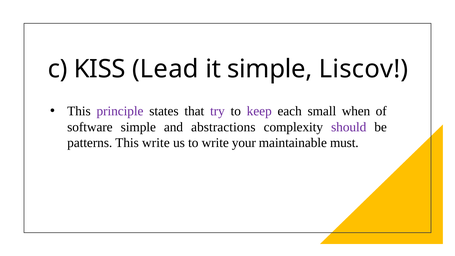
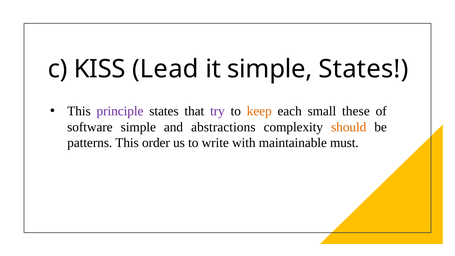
simple Liscov: Liscov -> States
keep colour: purple -> orange
when: when -> these
should colour: purple -> orange
This write: write -> order
your: your -> with
